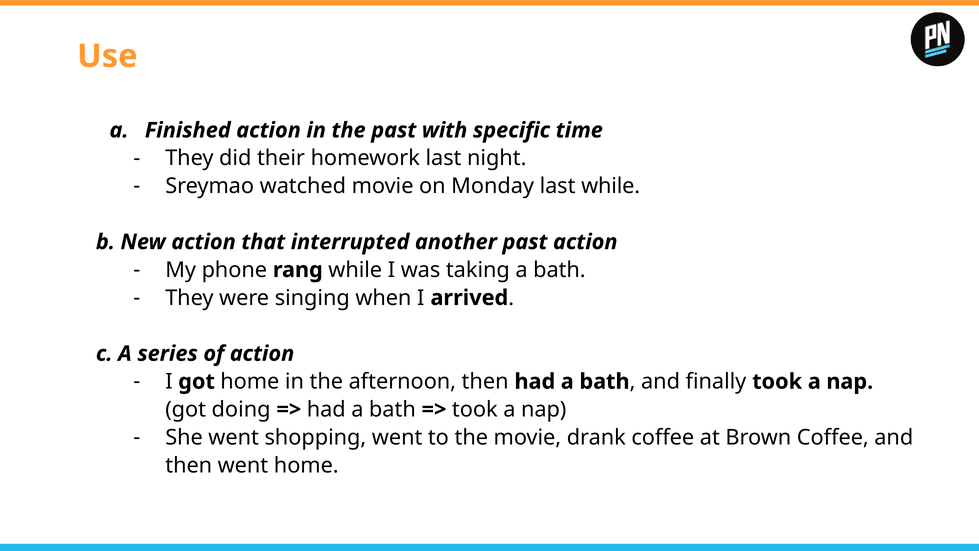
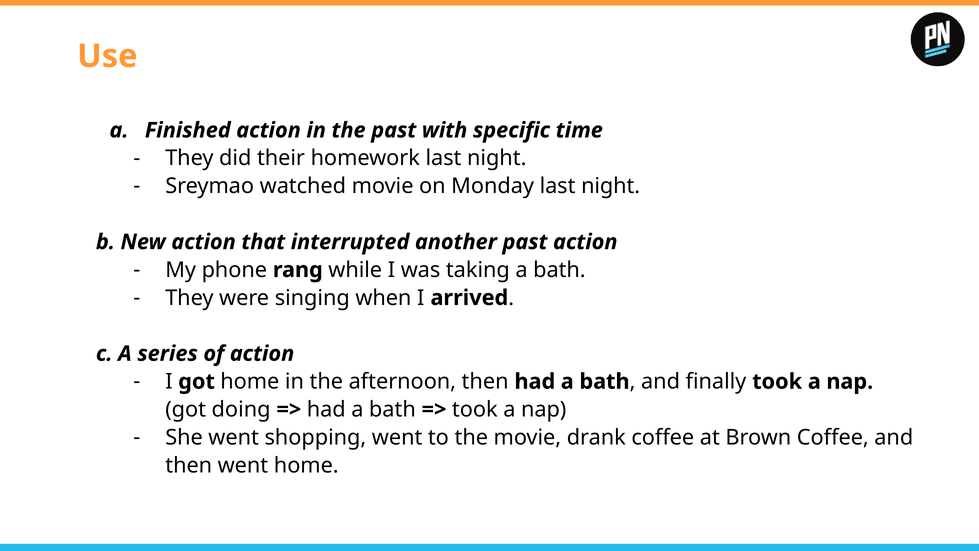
Monday last while: while -> night
